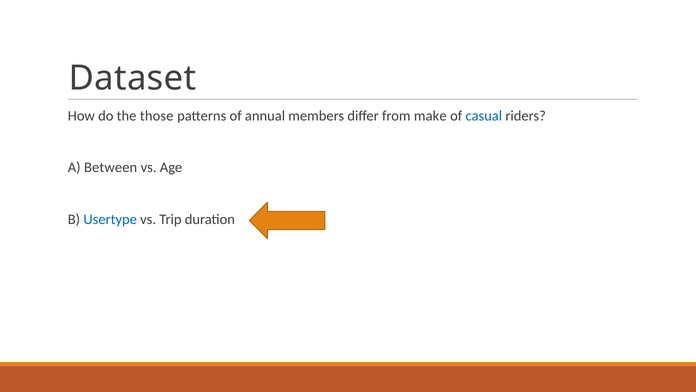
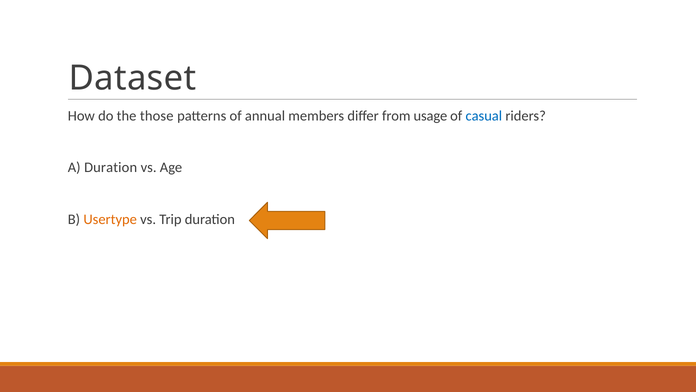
make: make -> usage
A Between: Between -> Duration
Usertype colour: blue -> orange
